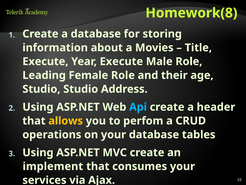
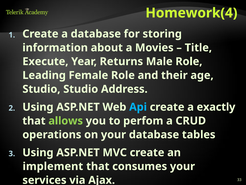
Homework(8: Homework(8 -> Homework(4
Year Execute: Execute -> Returns
header: header -> exactly
allows colour: yellow -> light green
